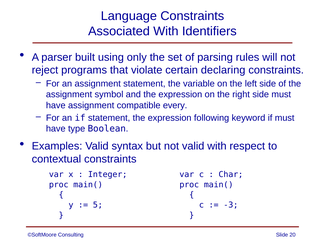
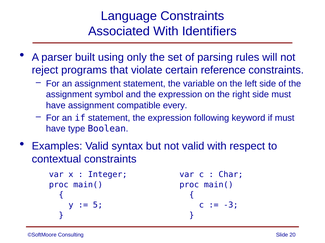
declaring: declaring -> reference
